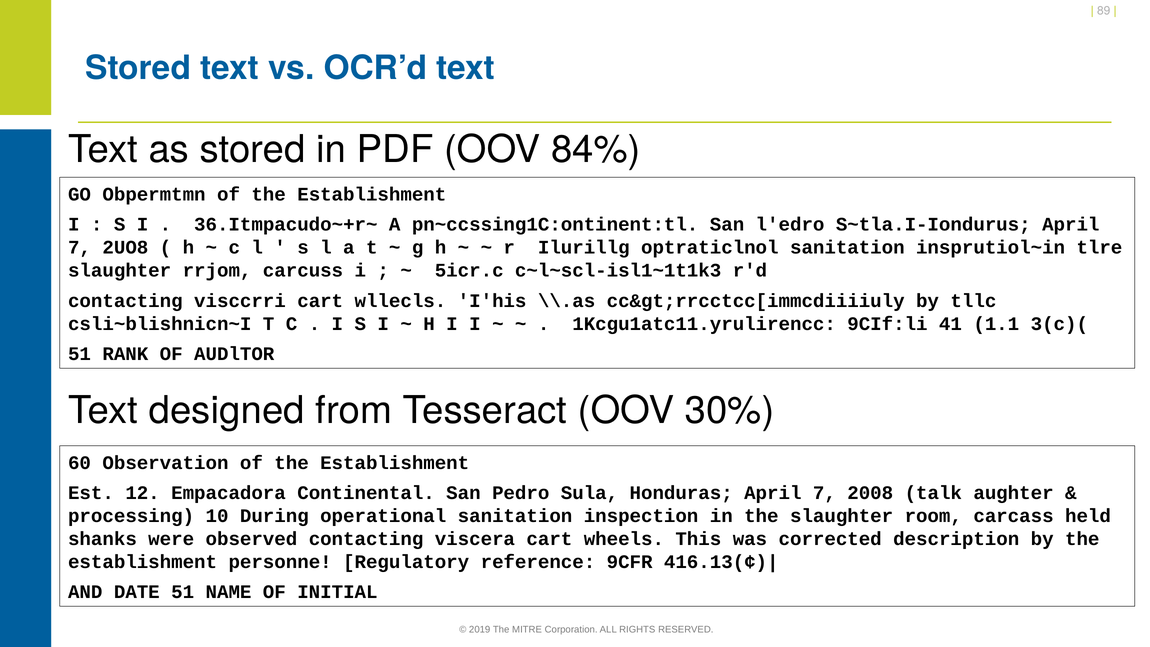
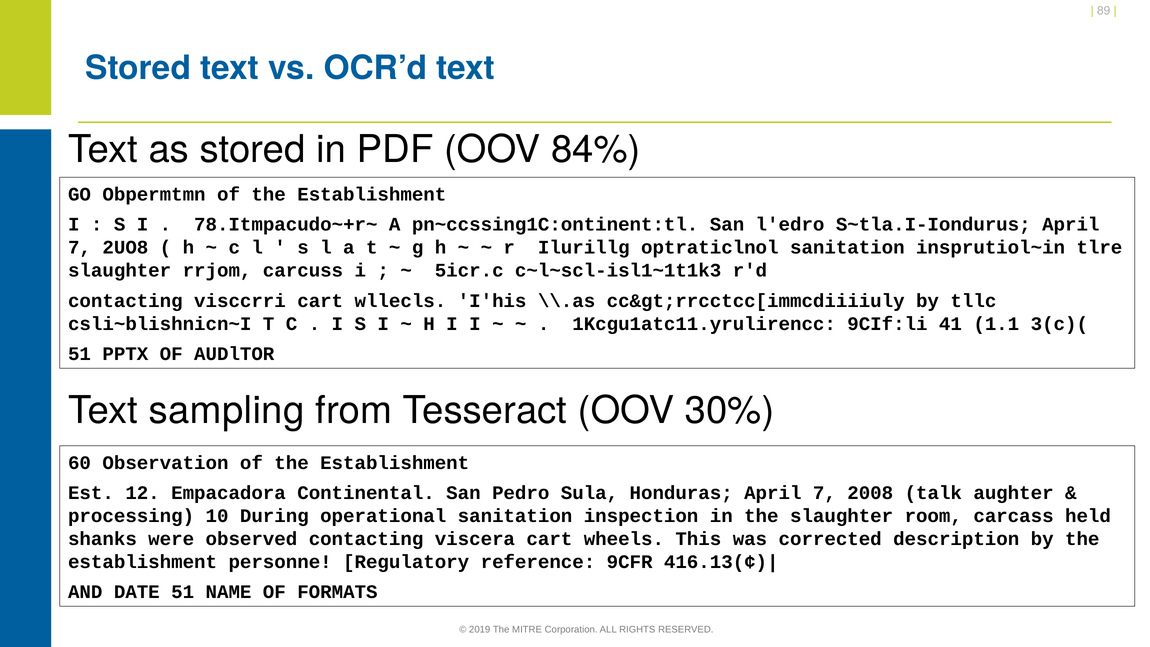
36.Itmpacudo~+r~: 36.Itmpacudo~+r~ -> 78.Itmpacudo~+r~
RANK: RANK -> PPTX
designed: designed -> sampling
INITIAL: INITIAL -> FORMATS
